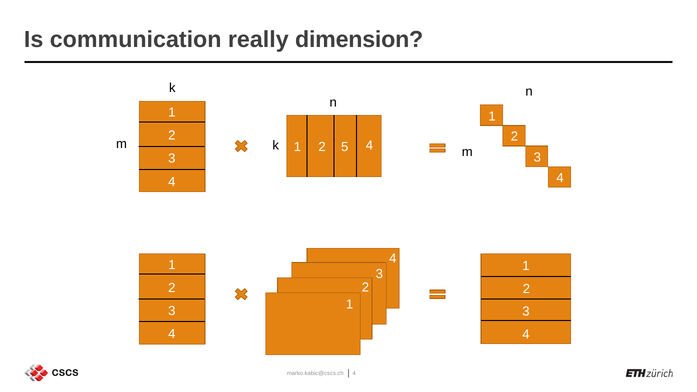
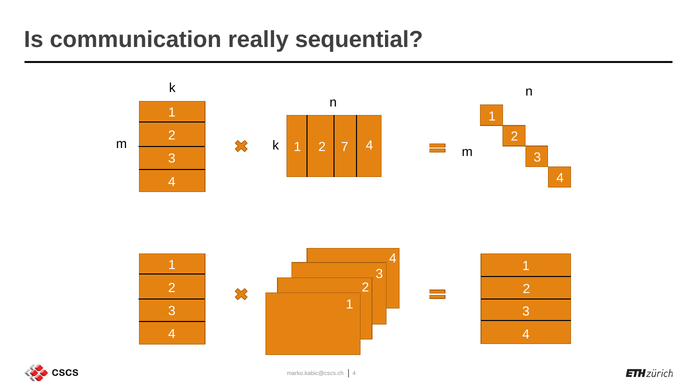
dimension: dimension -> sequential
5: 5 -> 7
